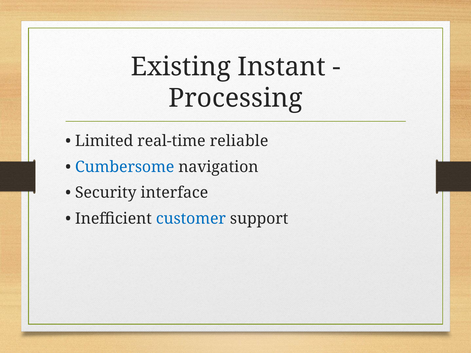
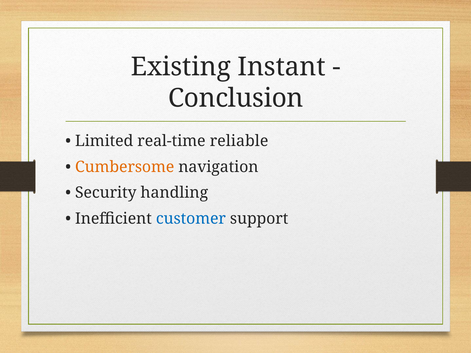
Processing: Processing -> Conclusion
Cumbersome colour: blue -> orange
interface: interface -> handling
